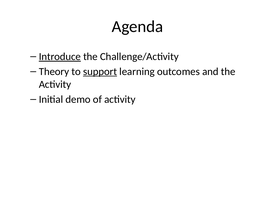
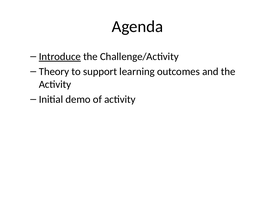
support underline: present -> none
